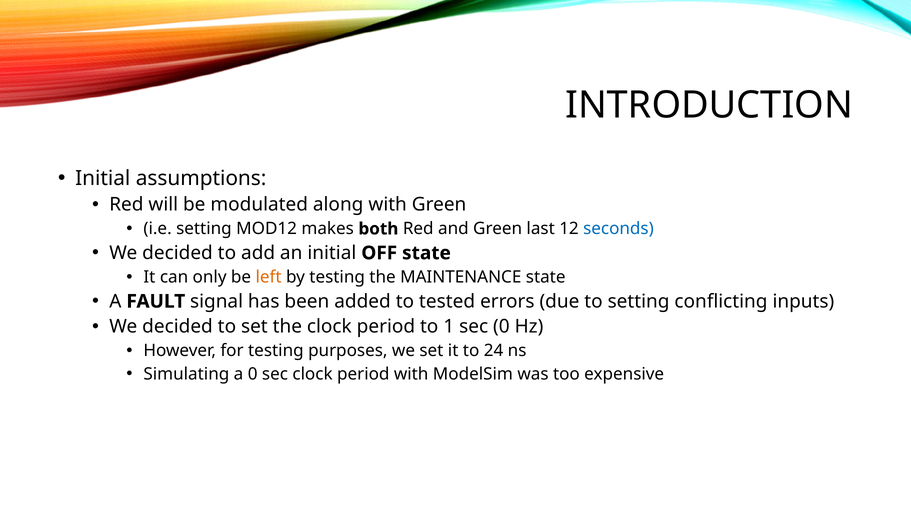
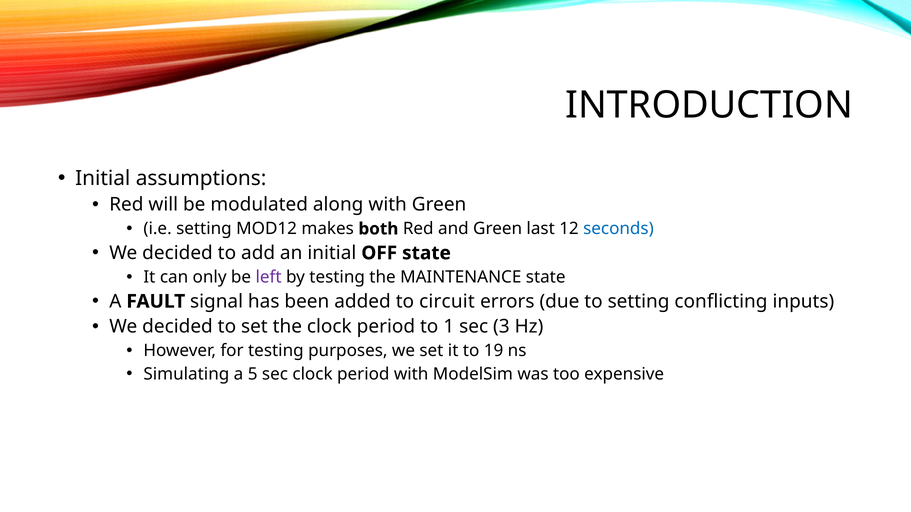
left colour: orange -> purple
tested: tested -> circuit
sec 0: 0 -> 3
24: 24 -> 19
a 0: 0 -> 5
